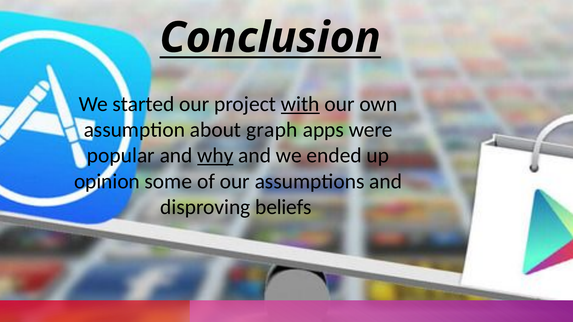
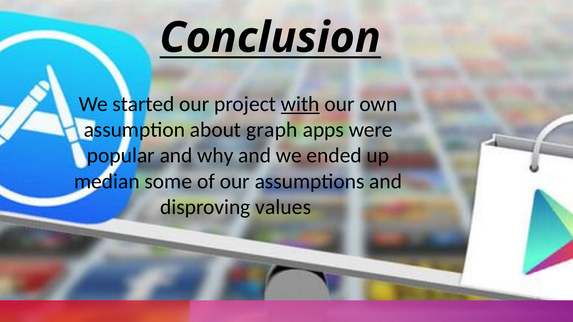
why underline: present -> none
opinion: opinion -> median
beliefs: beliefs -> values
